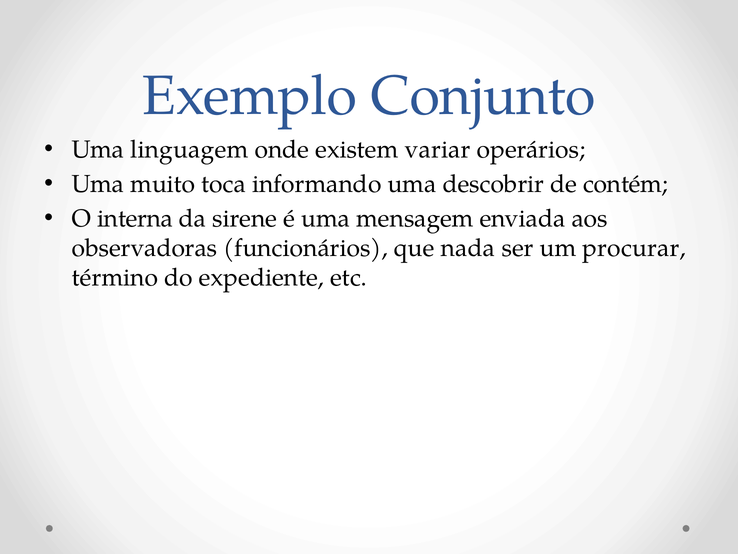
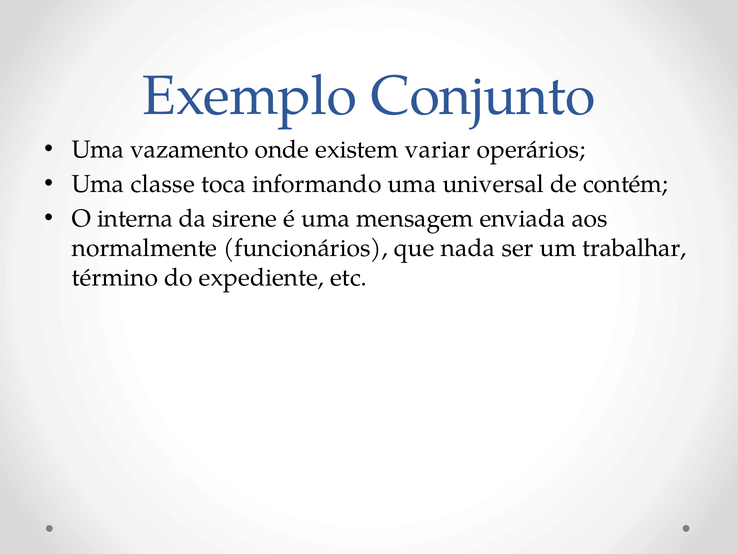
linguagem: linguagem -> vazamento
muito: muito -> classe
descobrir: descobrir -> universal
observadoras: observadoras -> normalmente
procurar: procurar -> trabalhar
